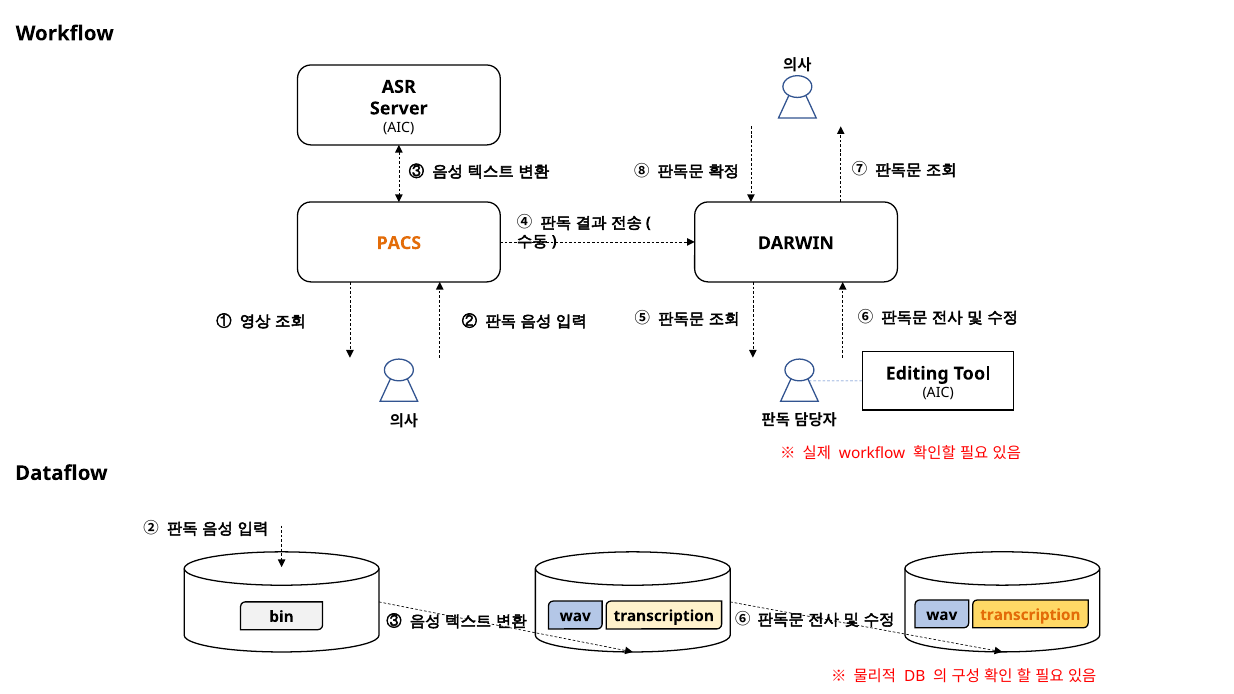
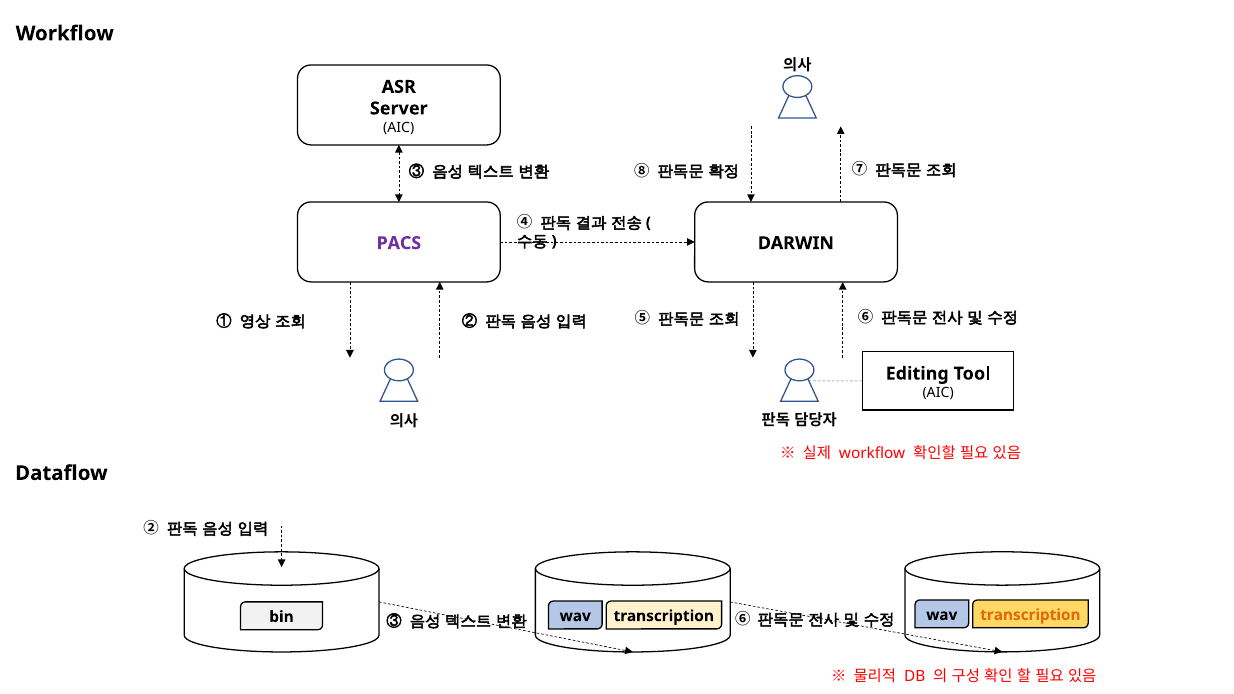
PACS colour: orange -> purple
